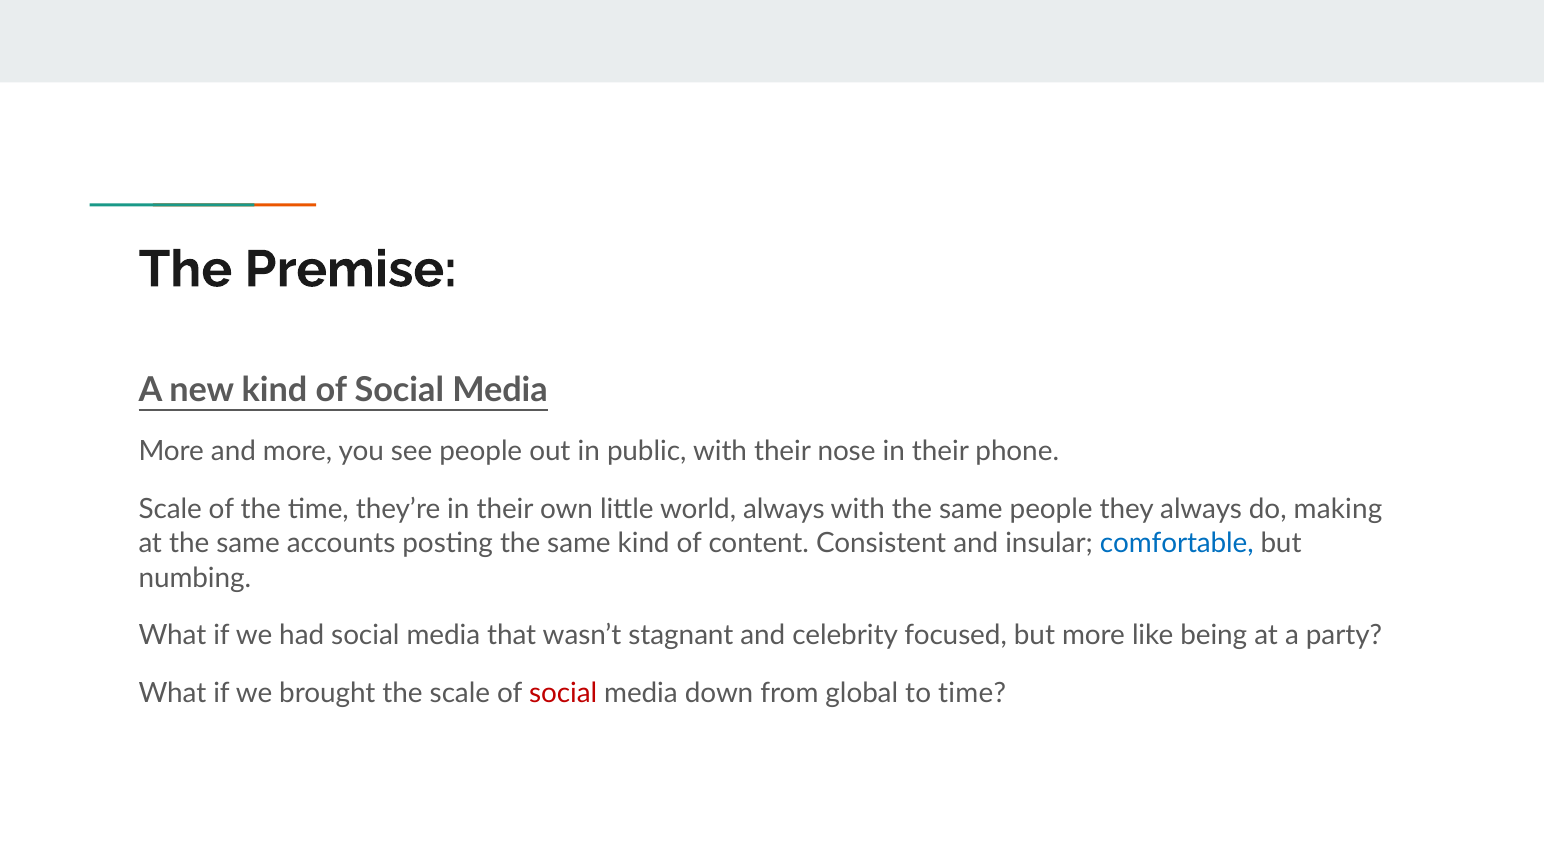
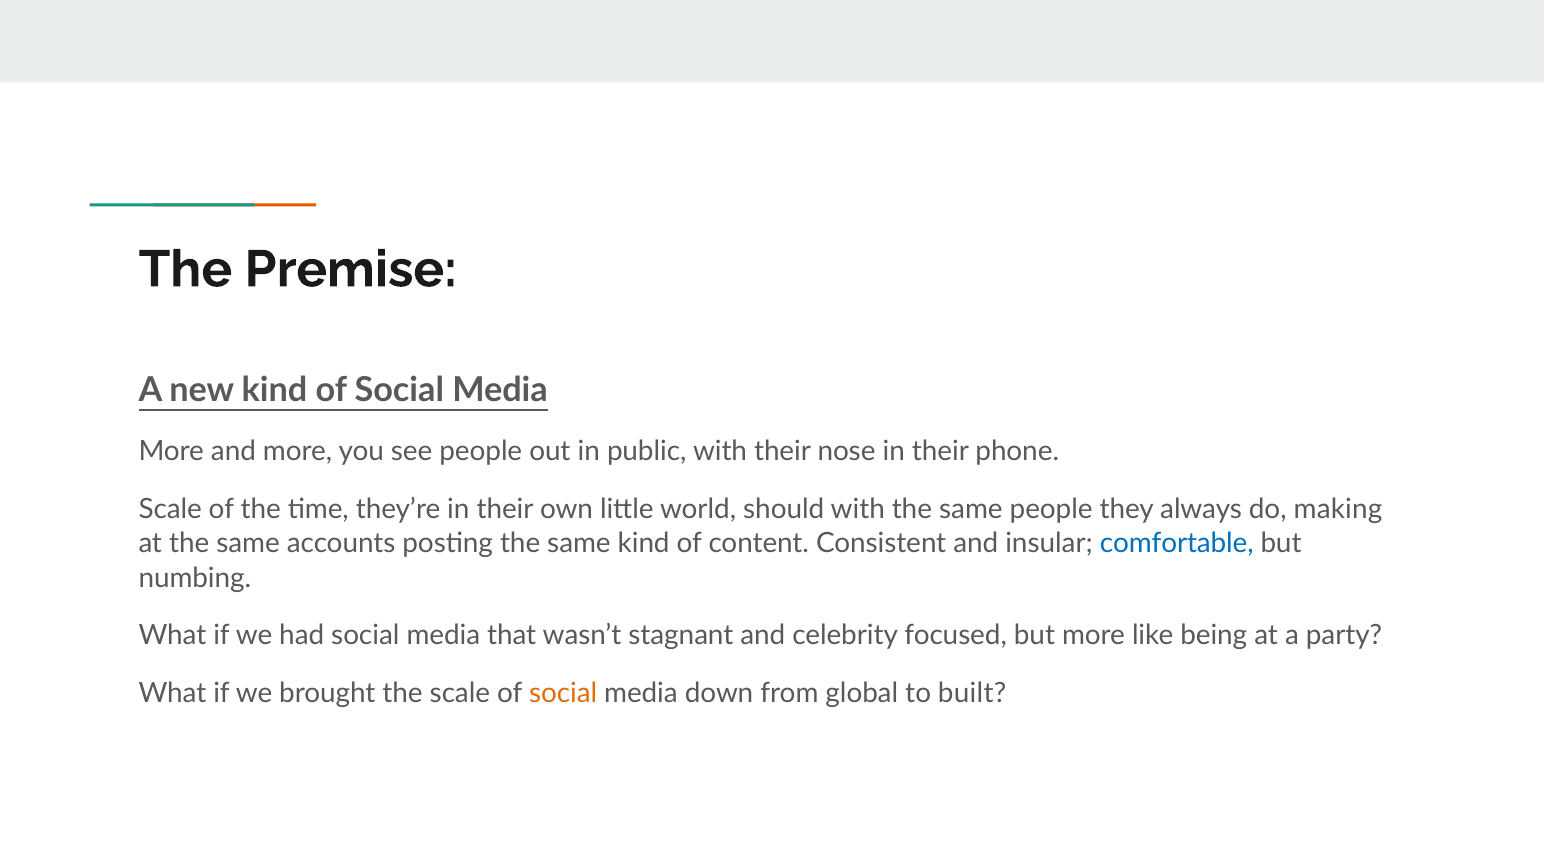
world always: always -> should
social at (563, 694) colour: red -> orange
to time: time -> built
